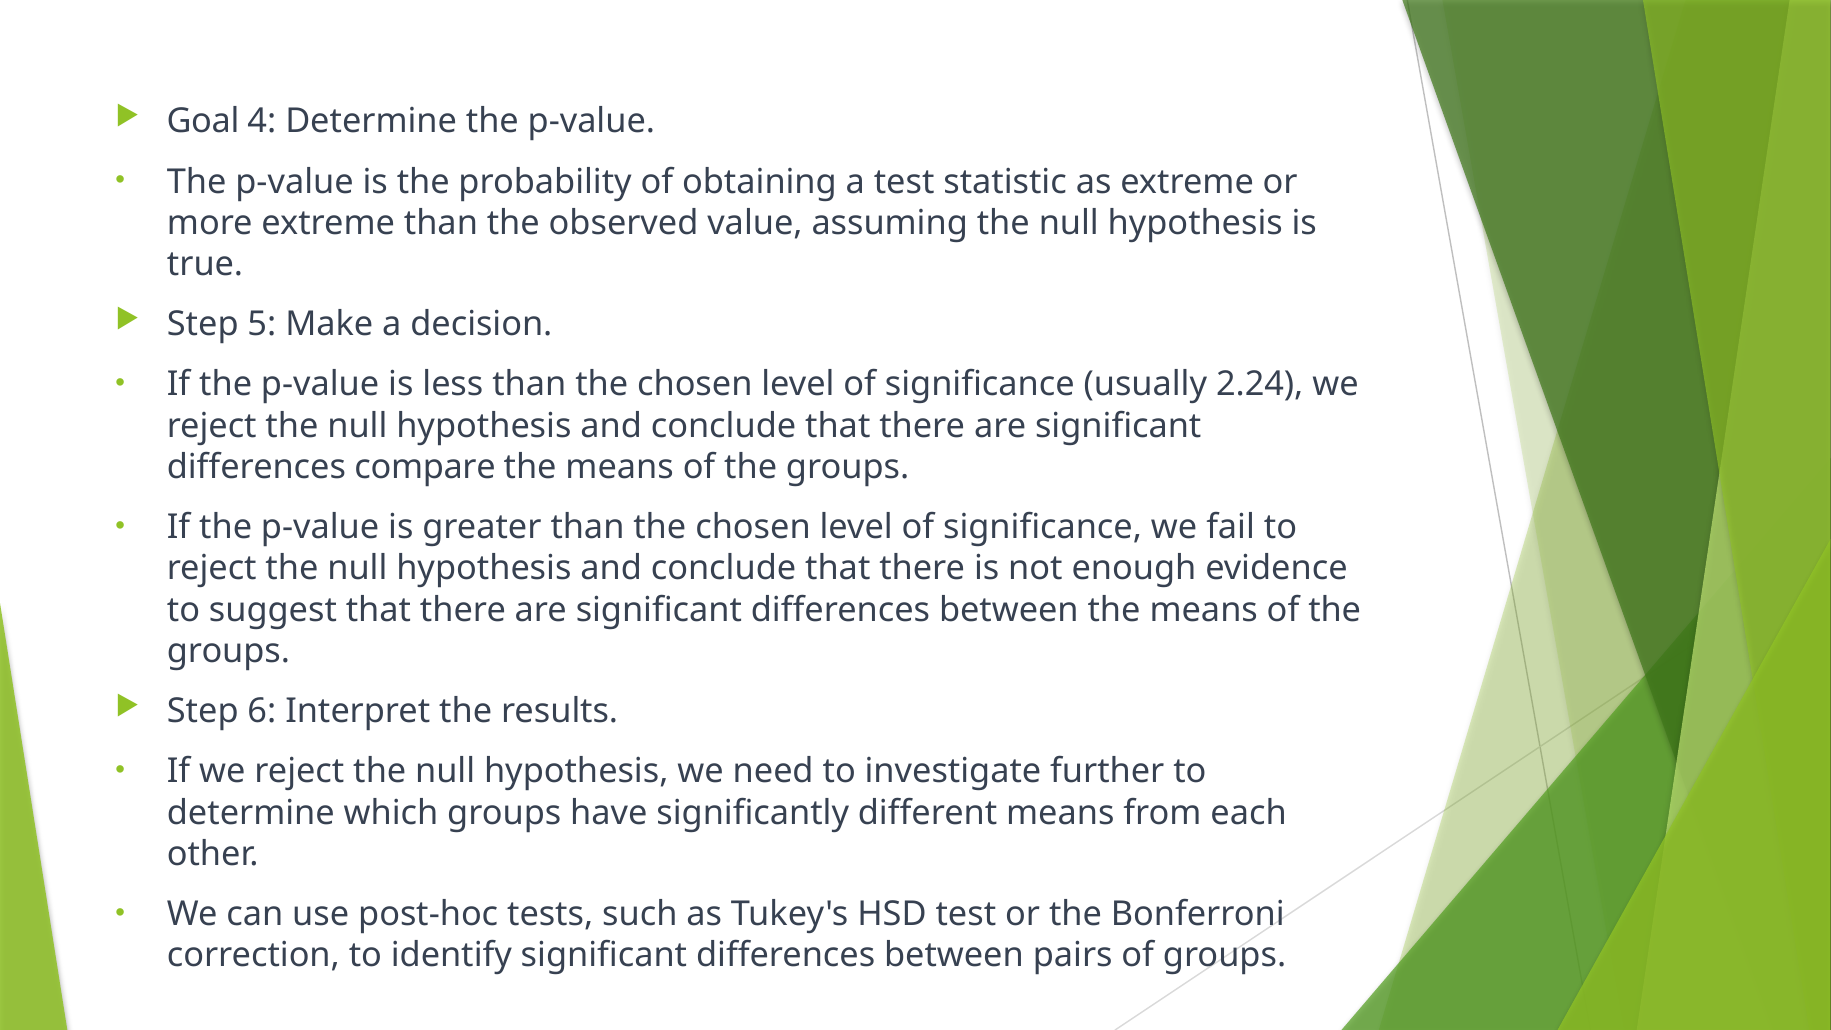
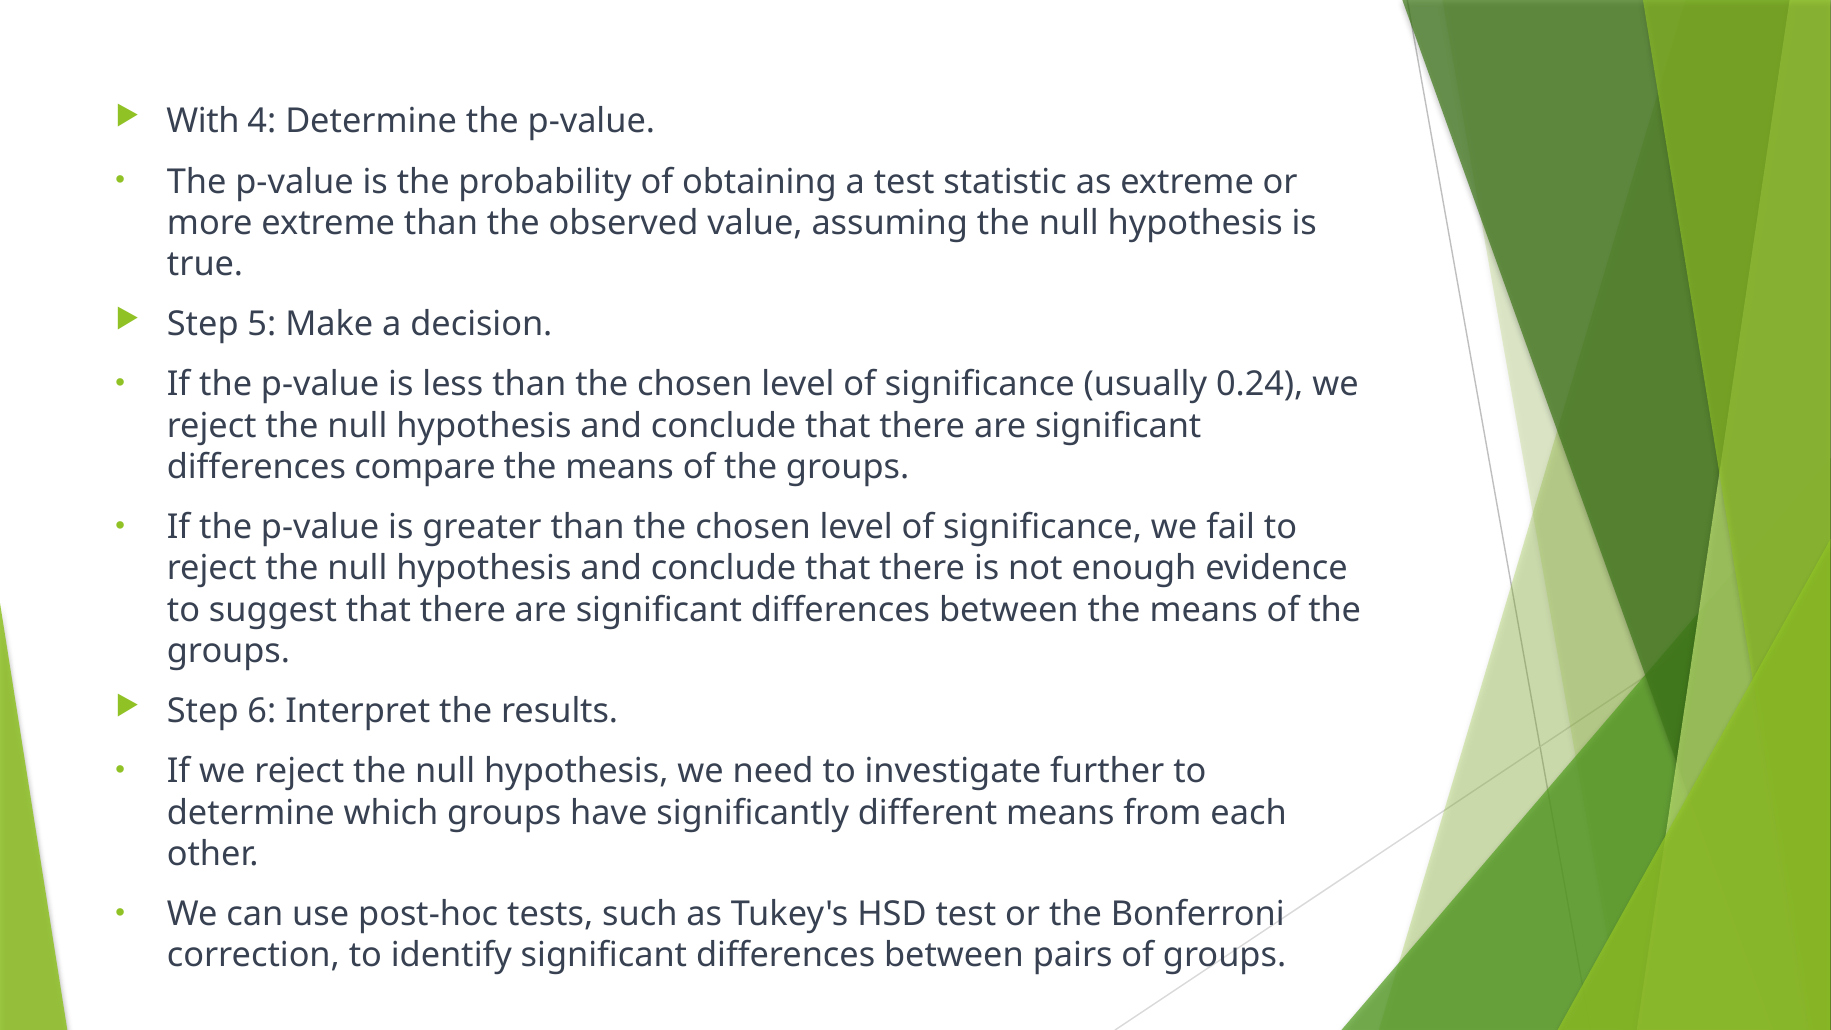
Goal: Goal -> With
2.24: 2.24 -> 0.24
